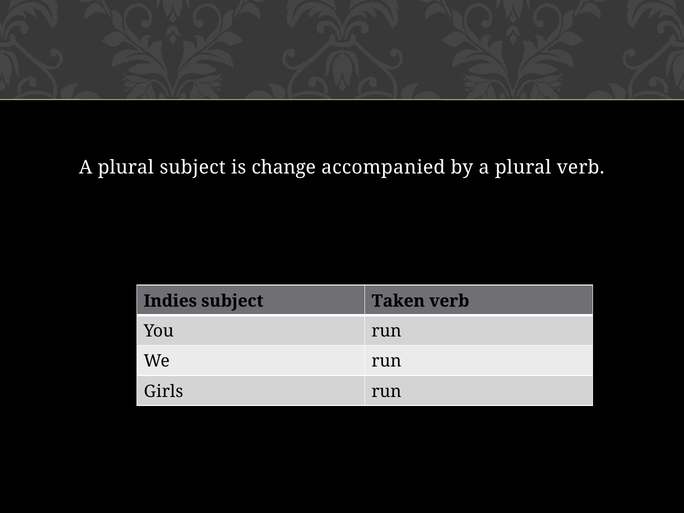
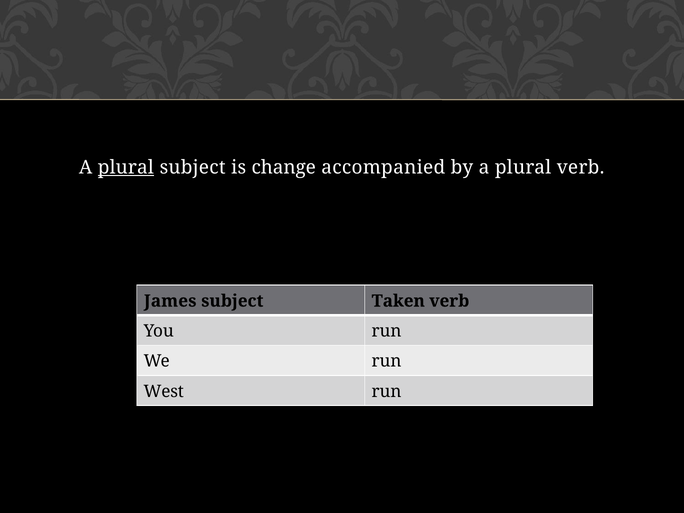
plural at (126, 167) underline: none -> present
Indies: Indies -> James
Girls: Girls -> West
